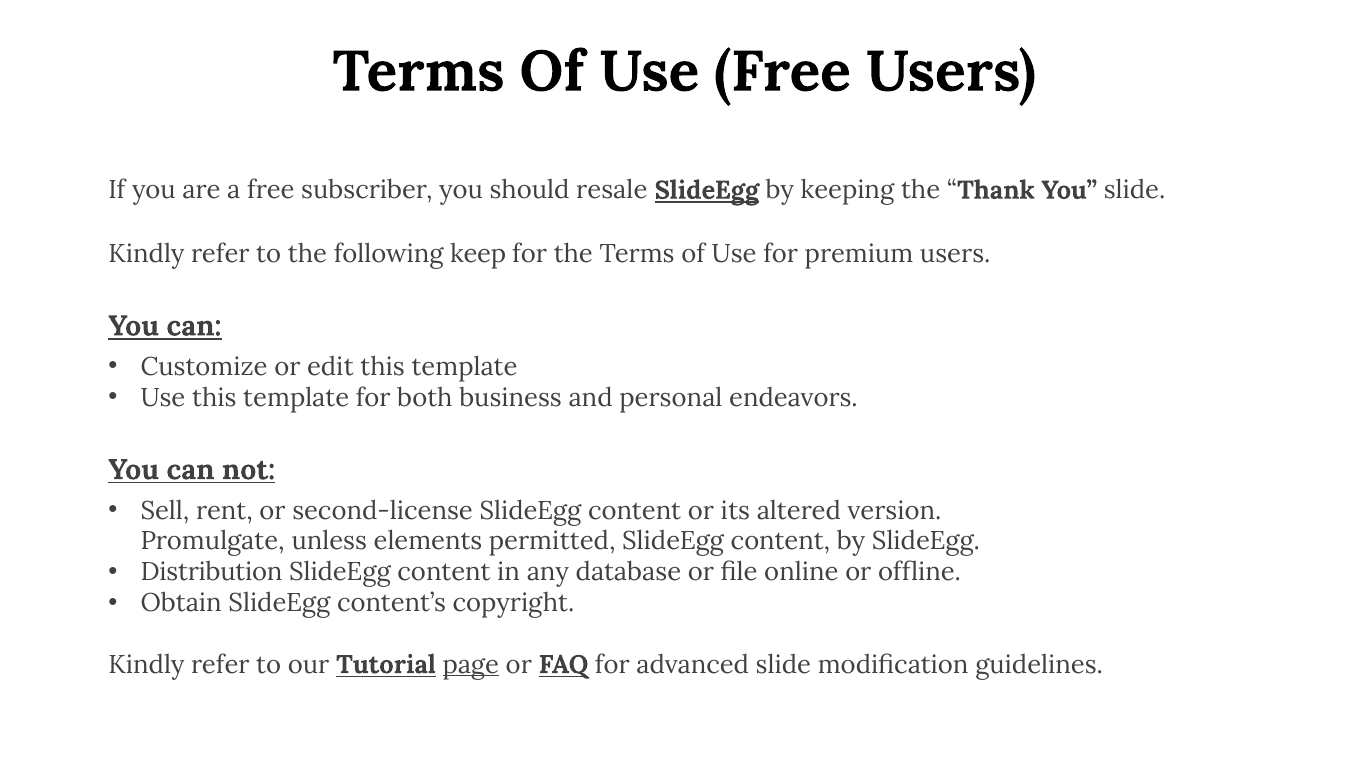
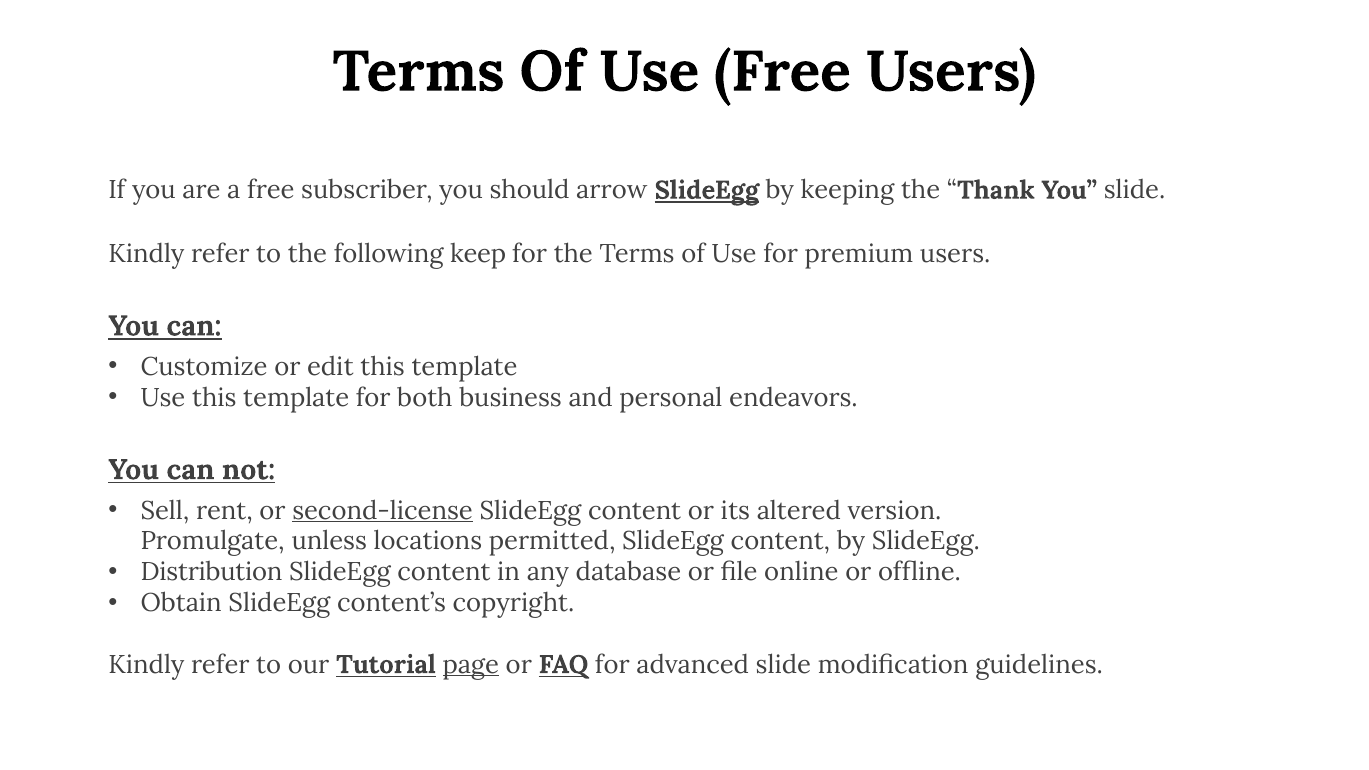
resale: resale -> arrow
second-license underline: none -> present
elements: elements -> locations
